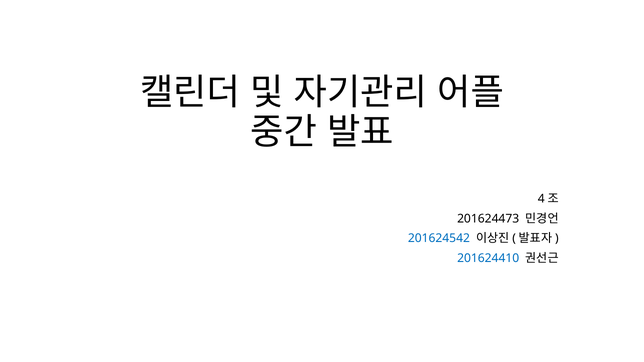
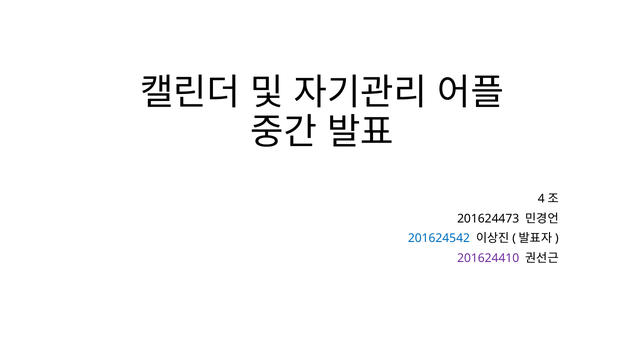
201624410 colour: blue -> purple
